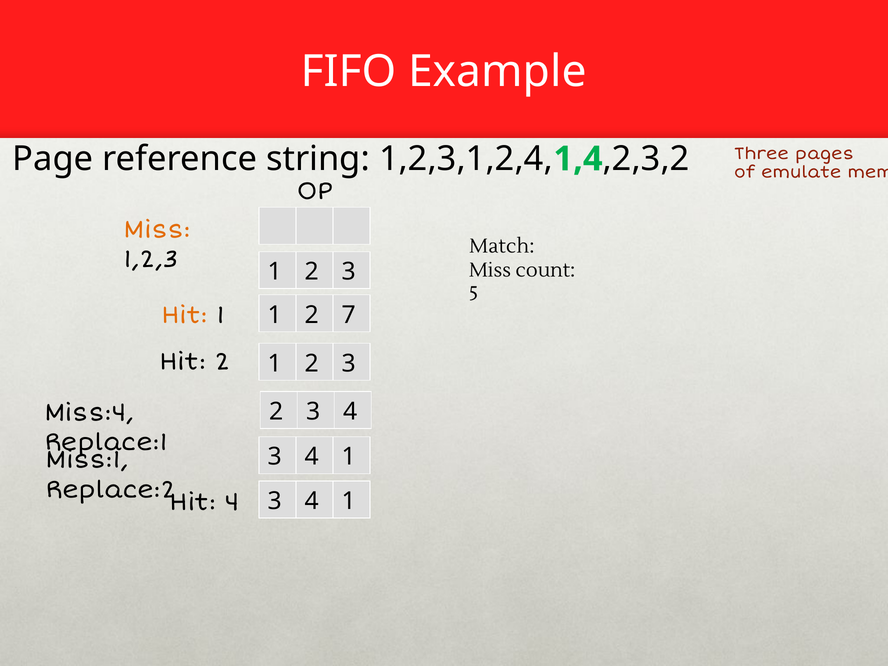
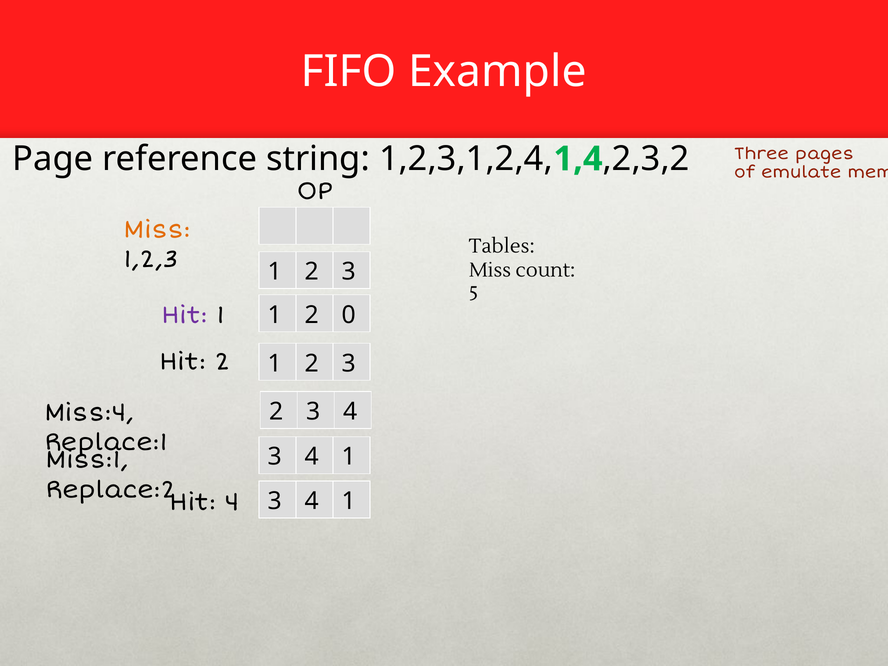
Match: Match -> Tables
Hit at (185, 315) colour: orange -> purple
7: 7 -> 0
